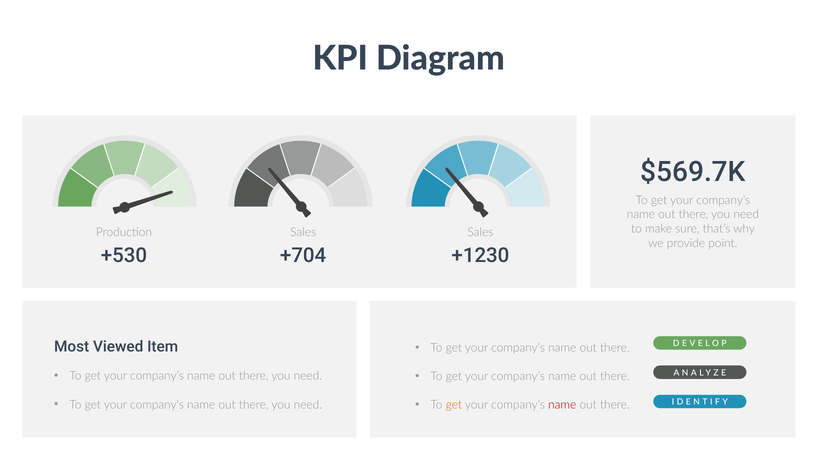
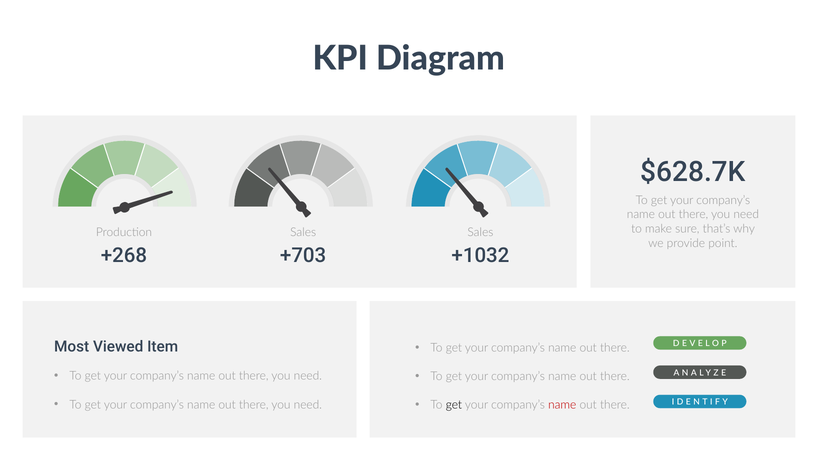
$569.7K: $569.7K -> $628.7K
+530: +530 -> +268
+704: +704 -> +703
+1230: +1230 -> +1032
get at (454, 405) colour: orange -> black
